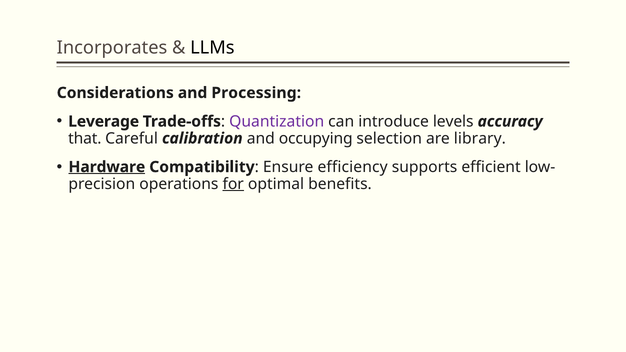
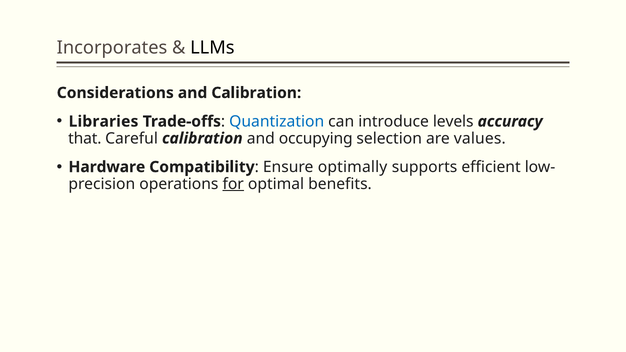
and Processing: Processing -> Calibration
Leverage: Leverage -> Libraries
Quantization colour: purple -> blue
library: library -> values
Hardware underline: present -> none
efficiency: efficiency -> optimally
